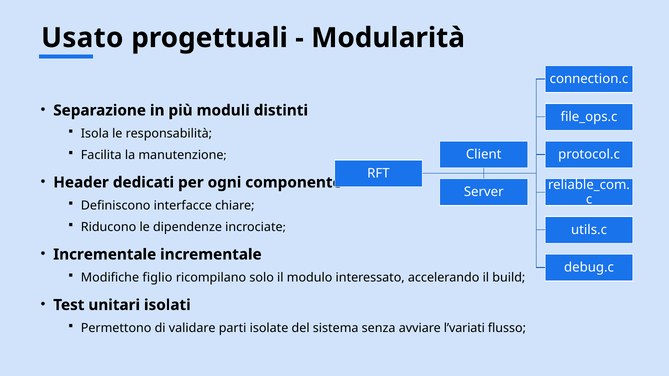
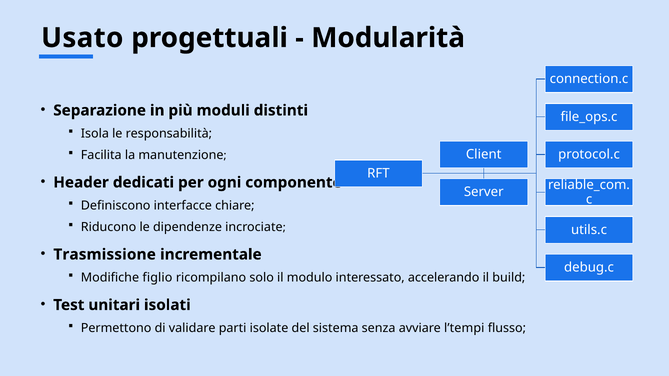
Incrementale at (105, 255): Incrementale -> Trasmissione
l’variati: l’variati -> l’tempi
